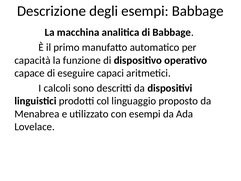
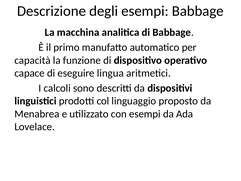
capaci: capaci -> lingua
